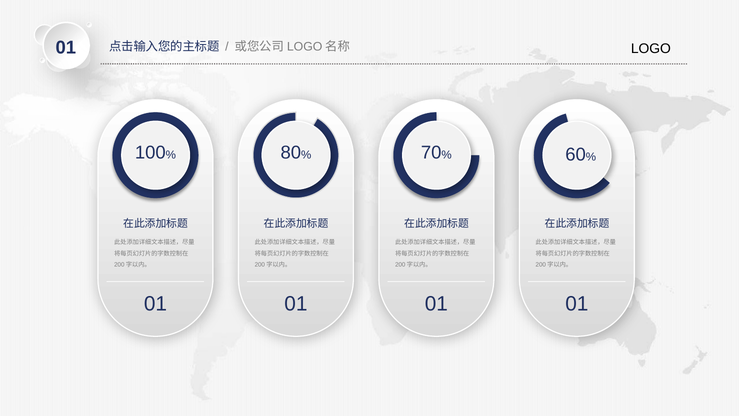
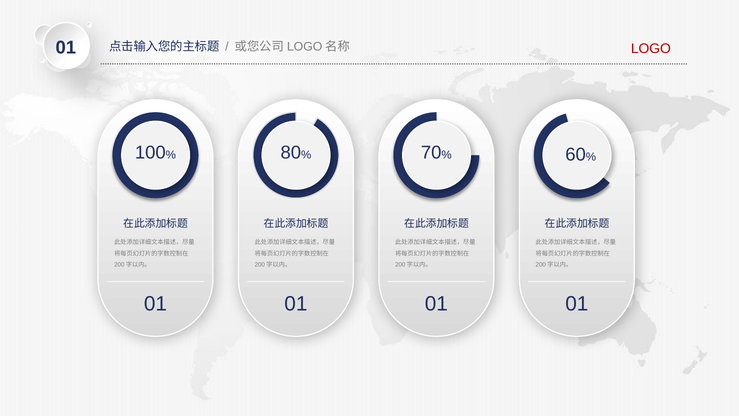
LOGO colour: black -> red
